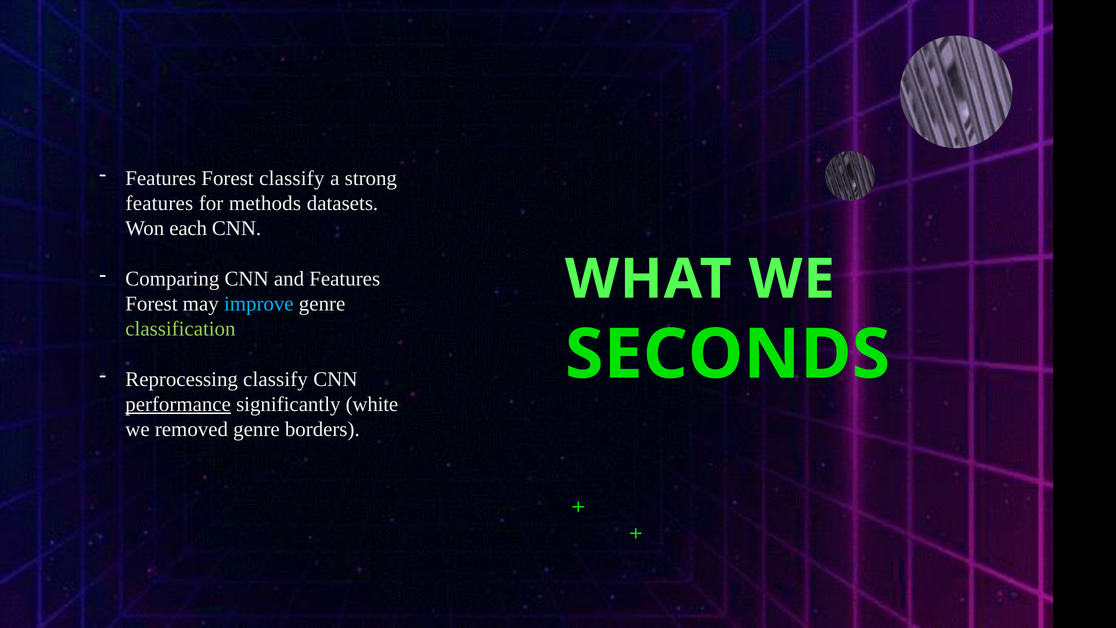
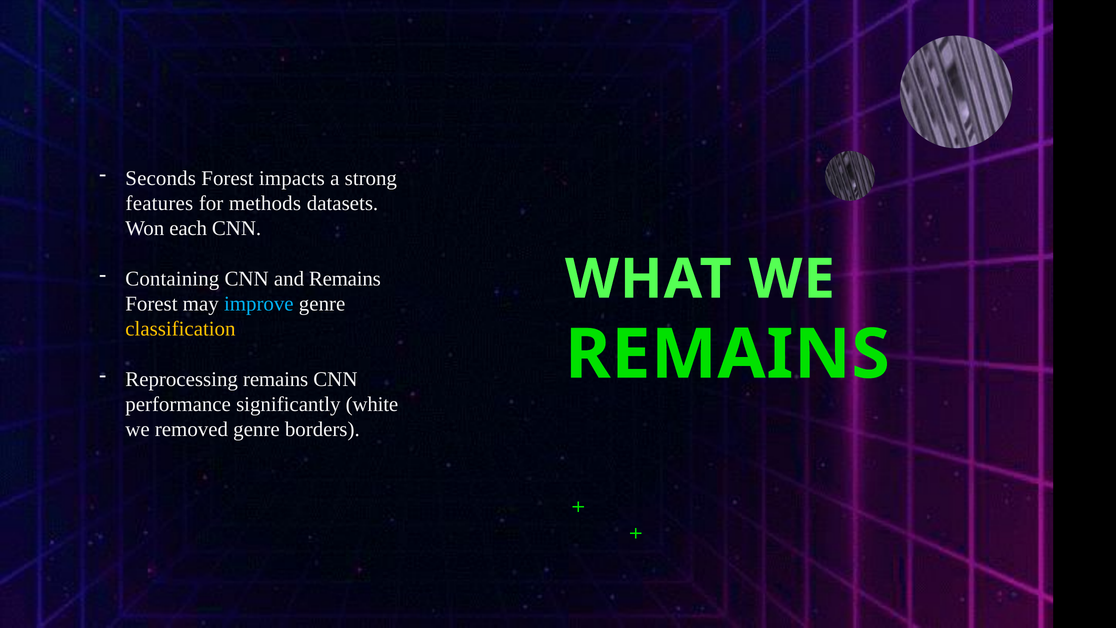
Features at (161, 178): Features -> Seconds
Forest classify: classify -> impacts
Comparing: Comparing -> Containing
and Features: Features -> Remains
classification colour: light green -> yellow
SECONDS at (728, 354): SECONDS -> REMAINS
Reprocessing classify: classify -> remains
performance underline: present -> none
